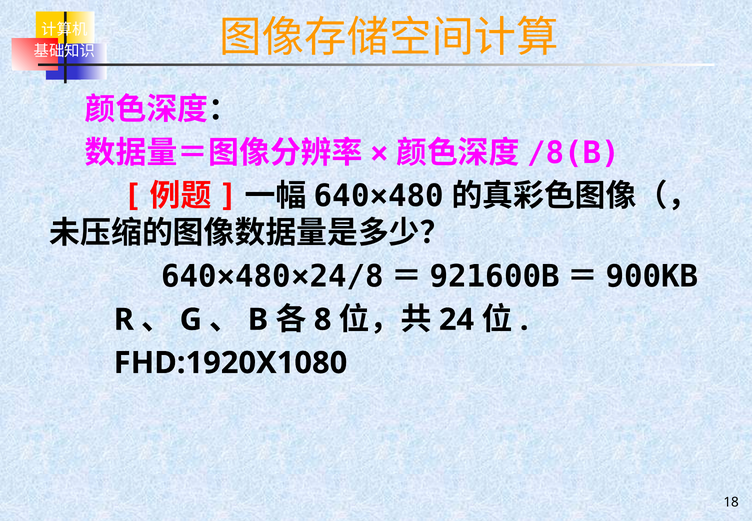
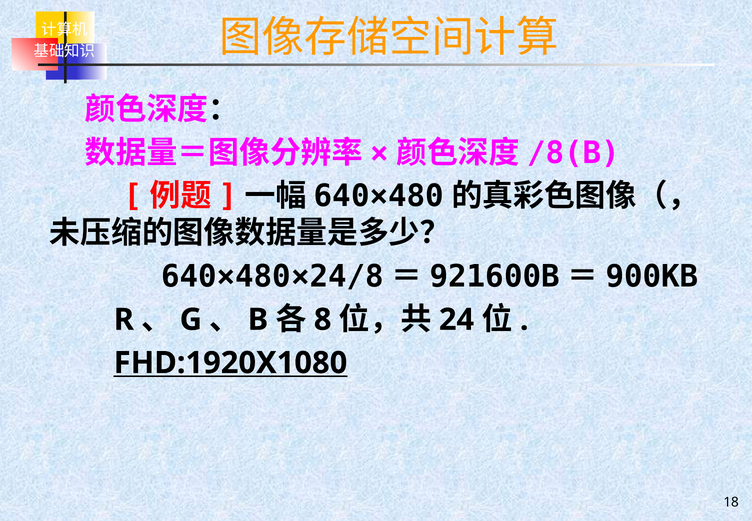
FHD:1920X1080 underline: none -> present
